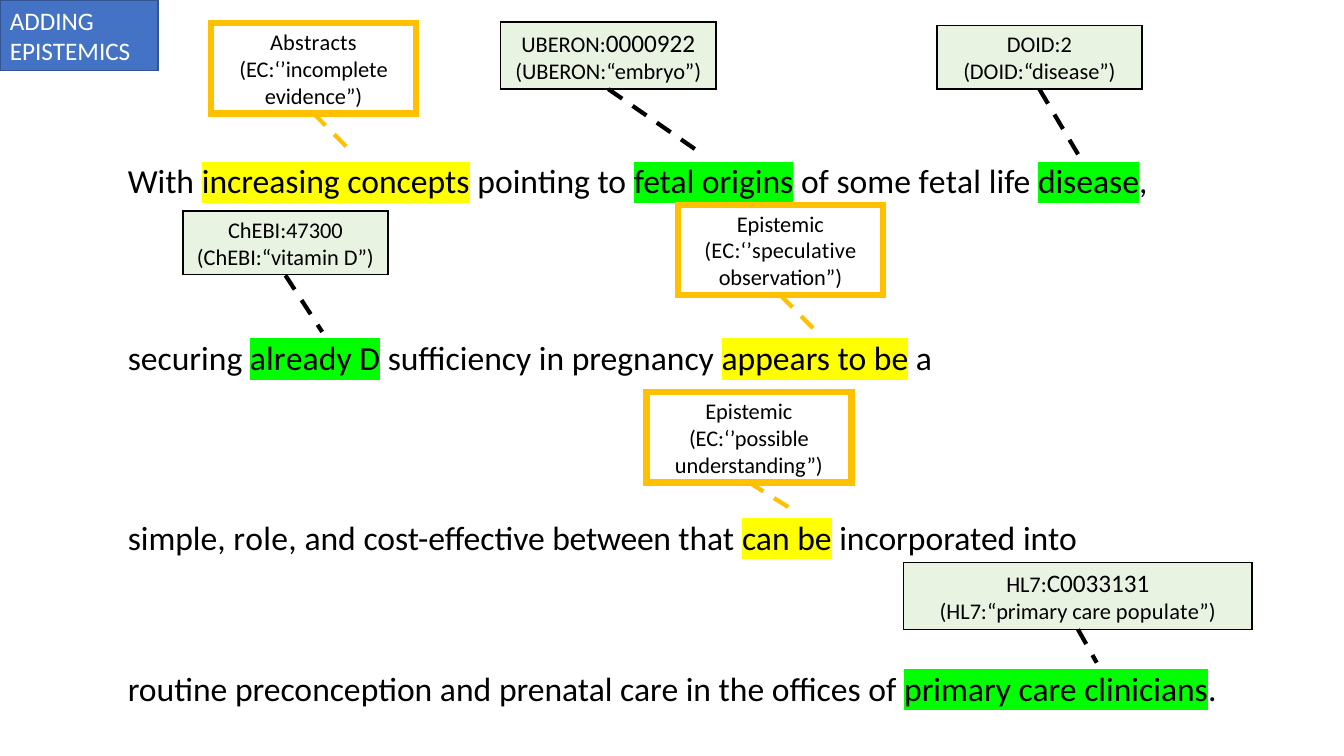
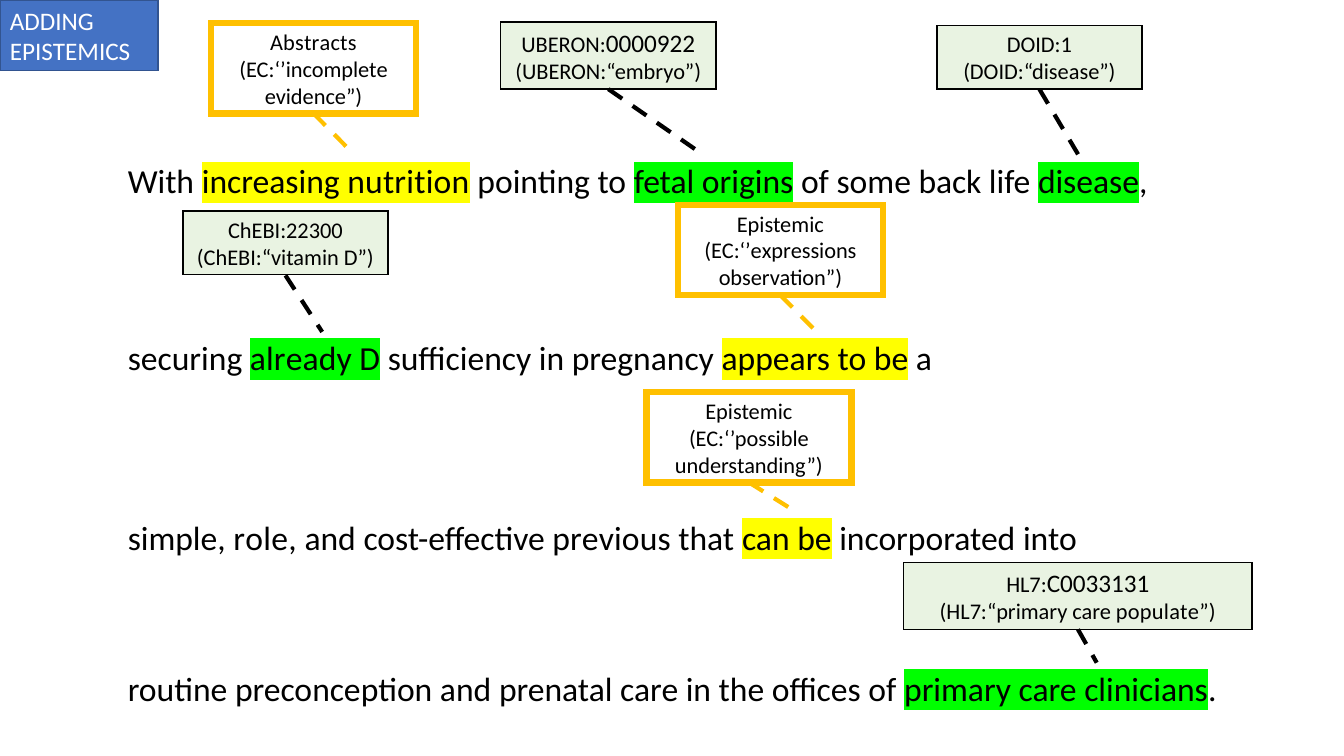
DOID:2: DOID:2 -> DOID:1
concepts: concepts -> nutrition
some fetal: fetal -> back
ChEBI:47300: ChEBI:47300 -> ChEBI:22300
EC:‘’speculative: EC:‘’speculative -> EC:‘’expressions
between: between -> previous
